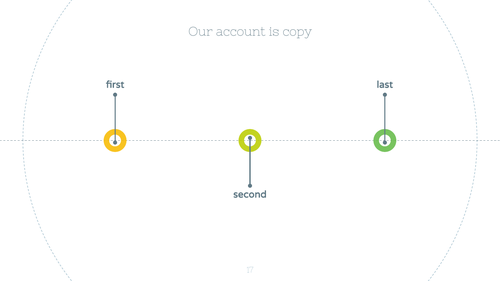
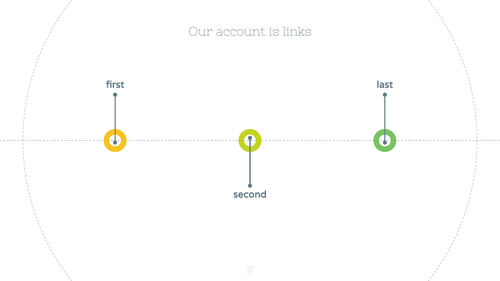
copy: copy -> links
